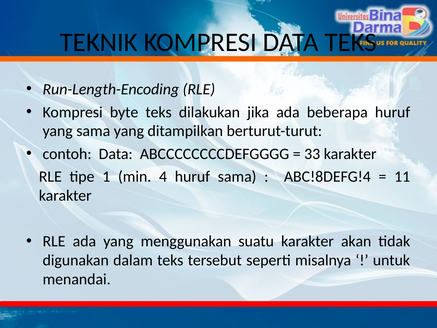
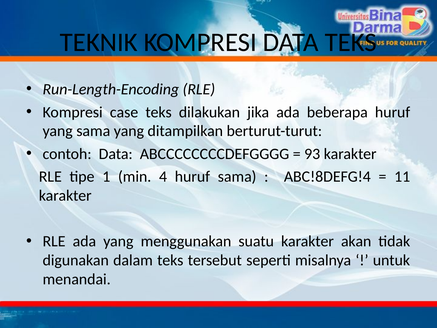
byte: byte -> case
33: 33 -> 93
